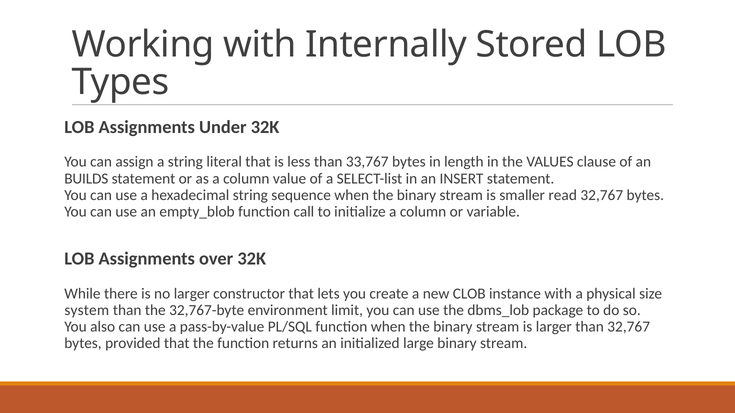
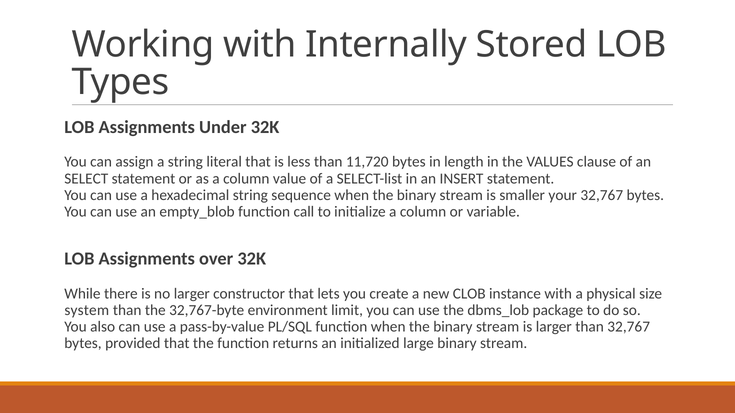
33,767: 33,767 -> 11,720
BUILDS: BUILDS -> SELECT
read: read -> your
